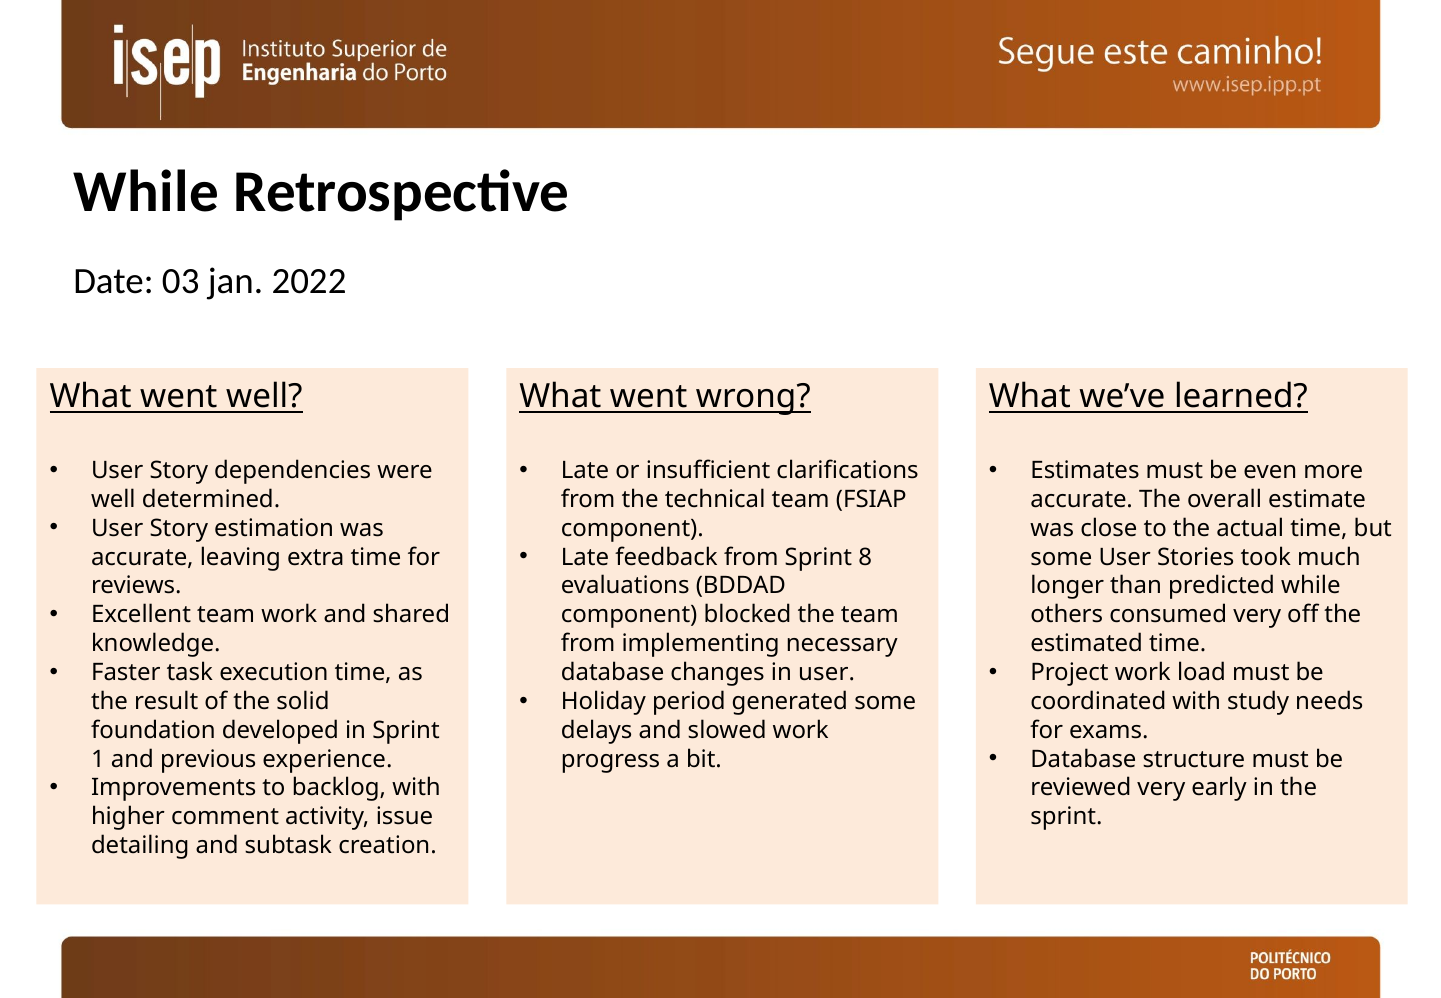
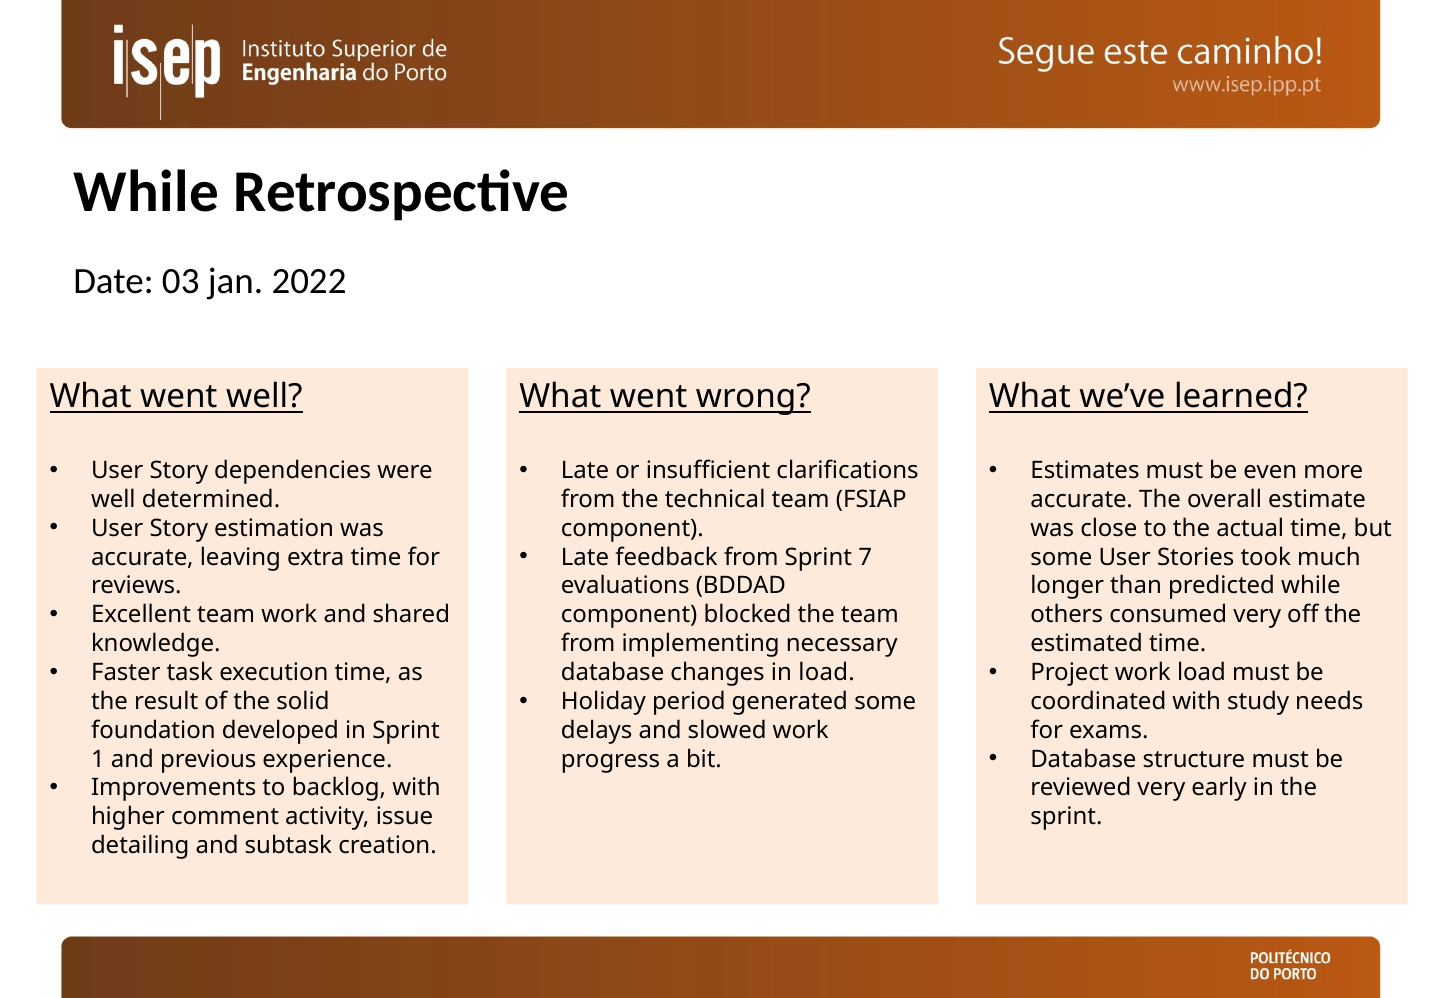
8: 8 -> 7
in user: user -> load
